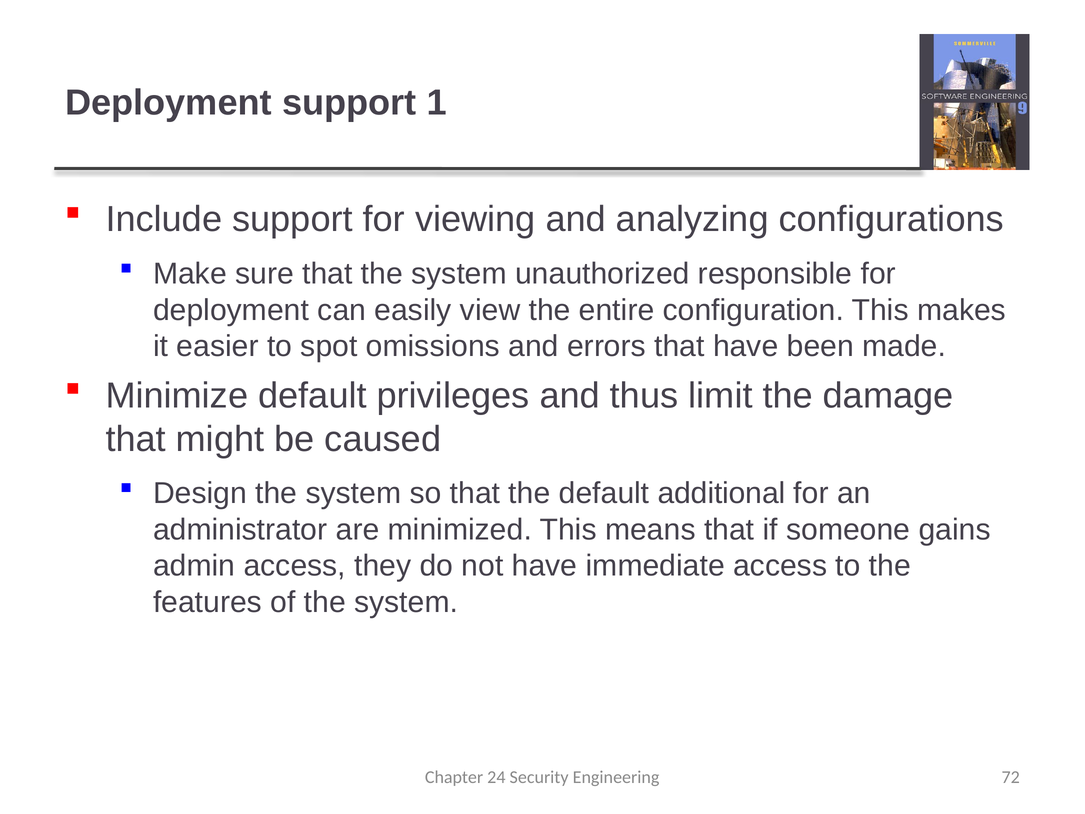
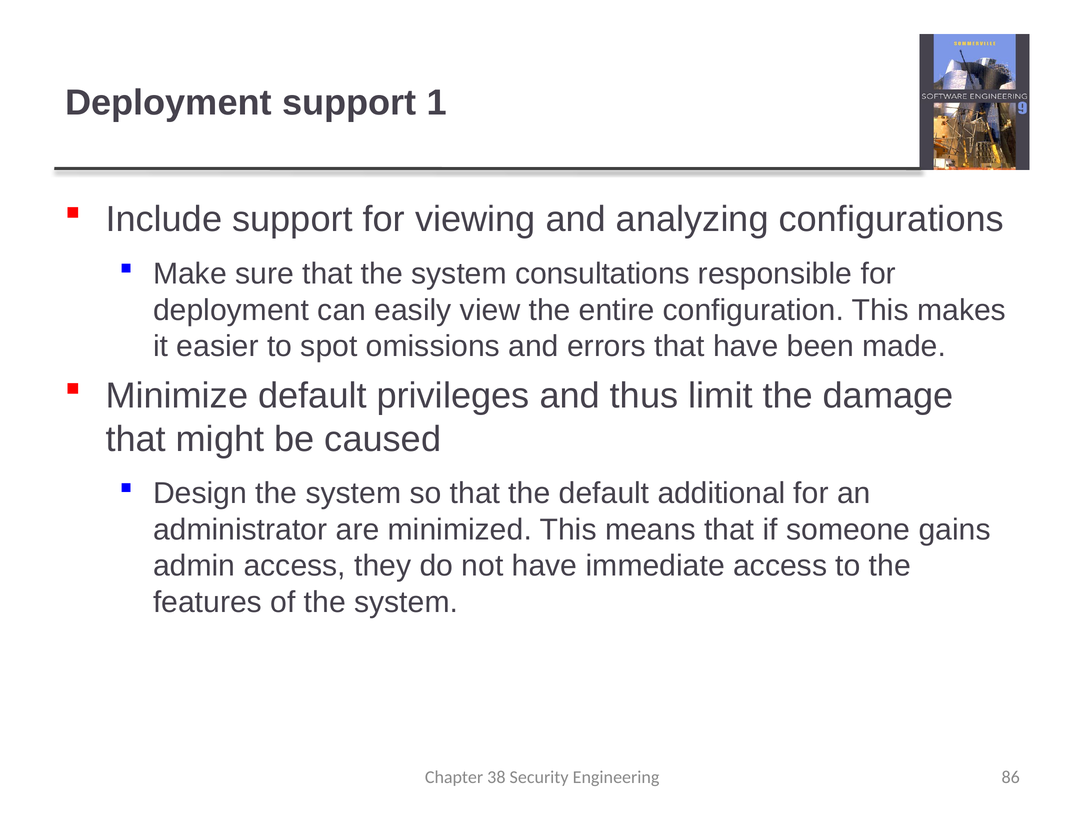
unauthorized: unauthorized -> consultations
24: 24 -> 38
72: 72 -> 86
